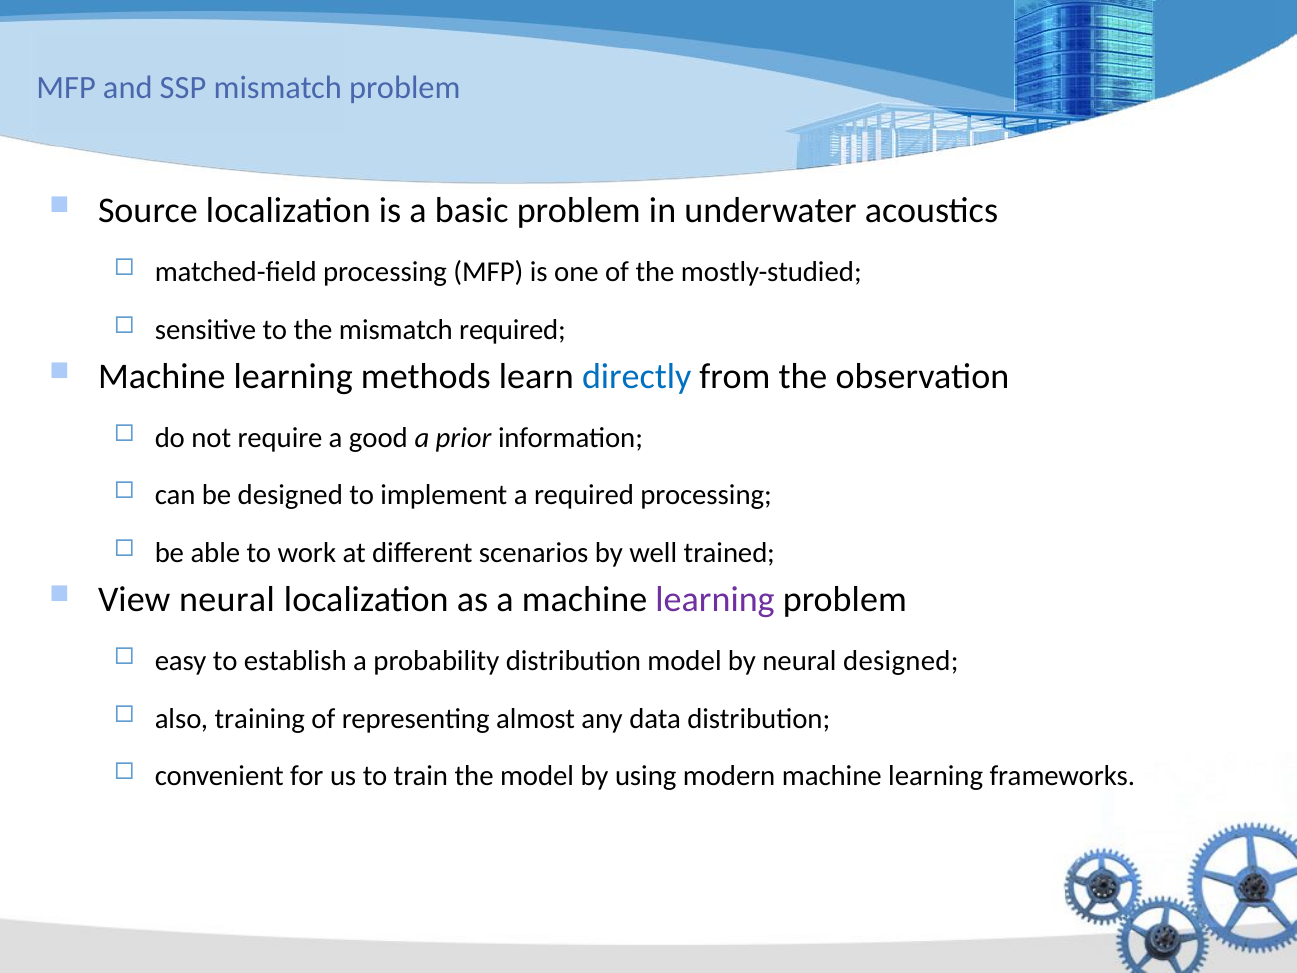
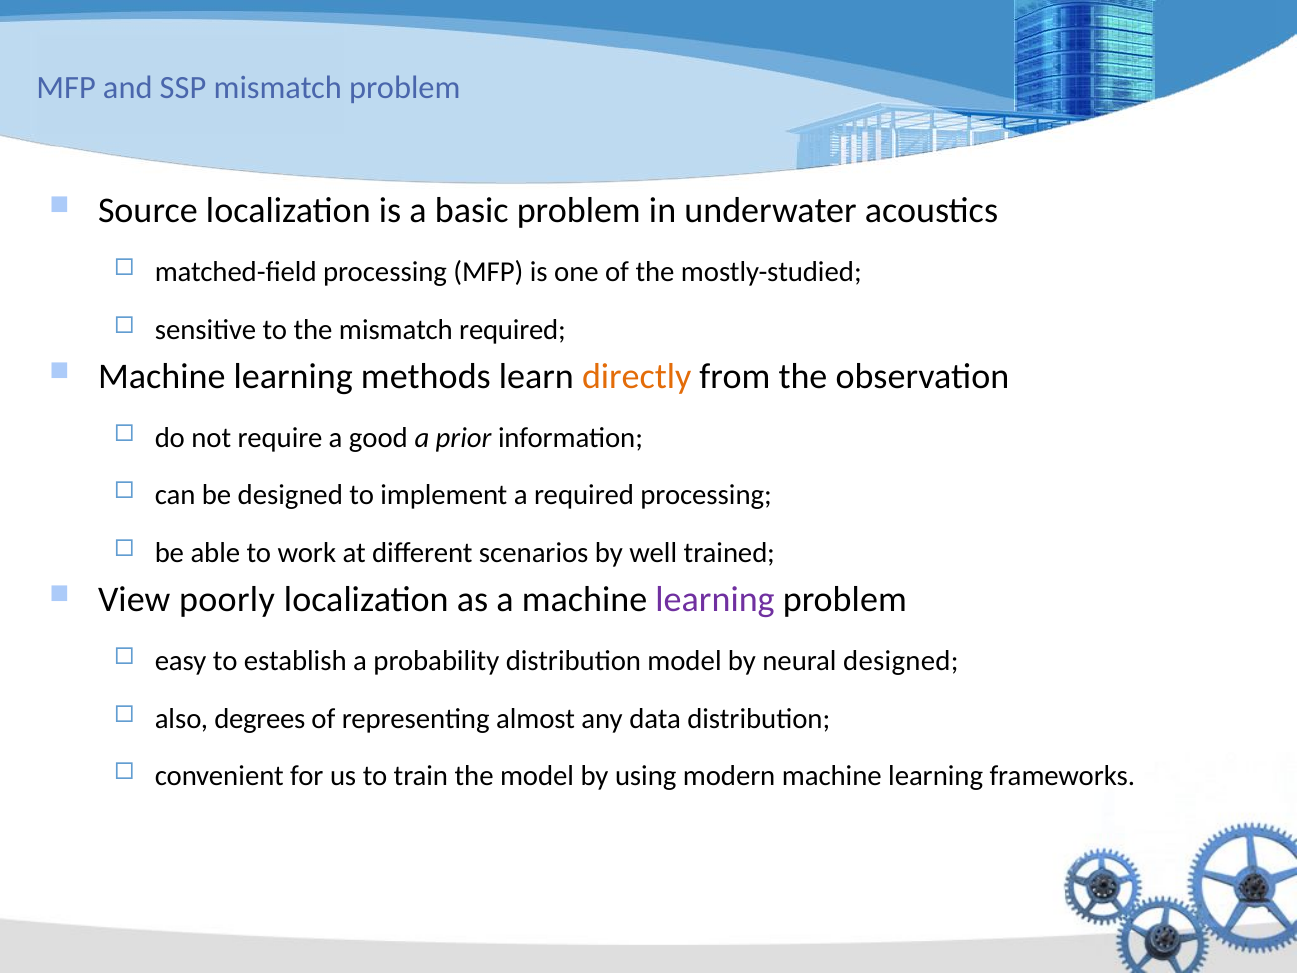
directly colour: blue -> orange
View neural: neural -> poorly
training: training -> degrees
